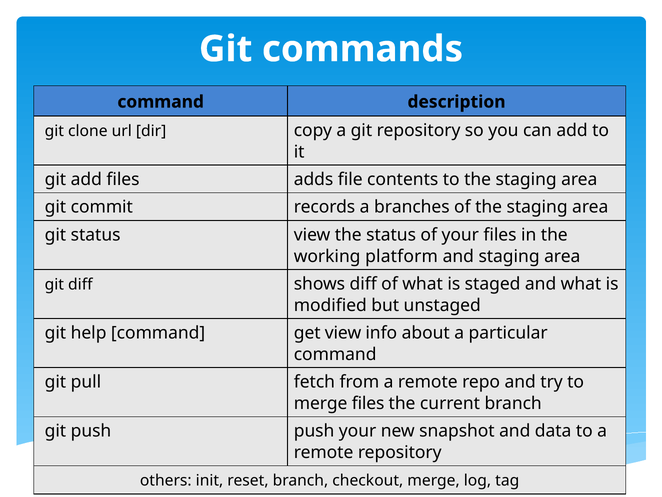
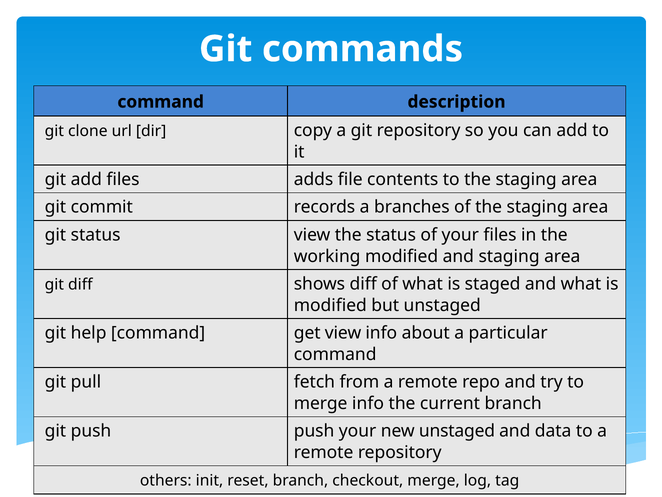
working platform: platform -> modified
merge files: files -> info
new snapshot: snapshot -> unstaged
